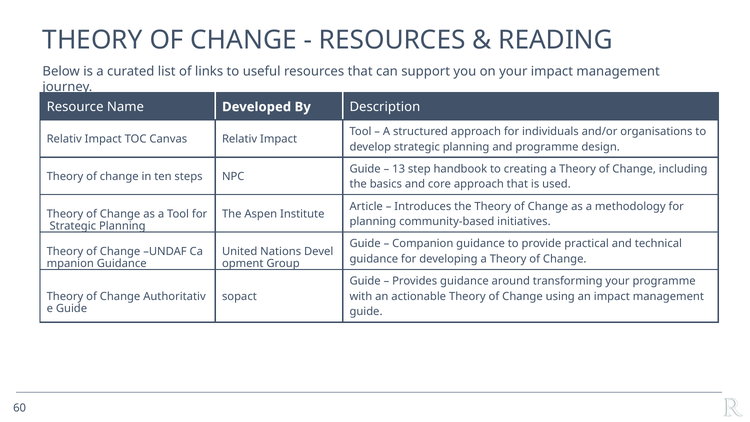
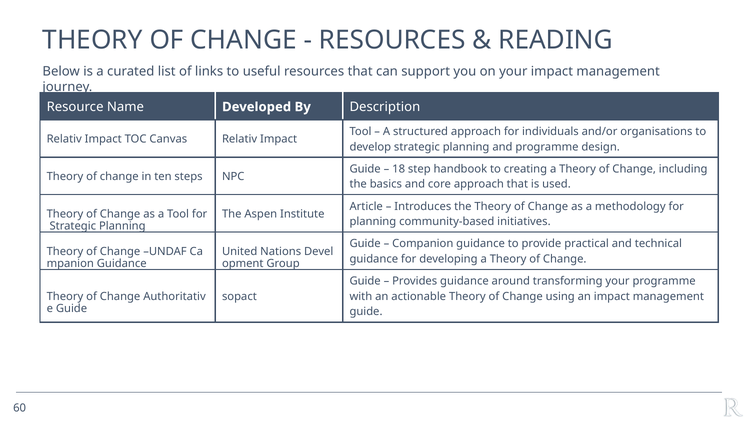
13: 13 -> 18
